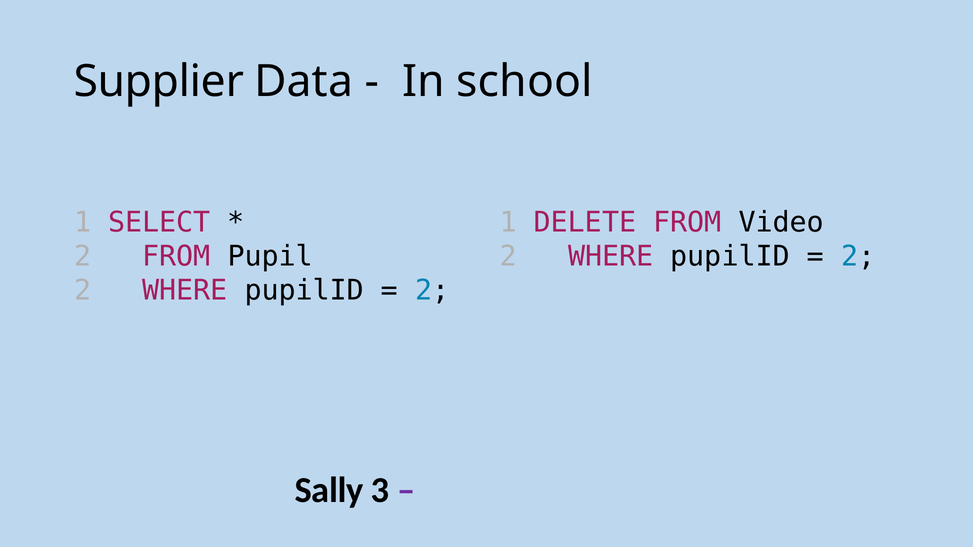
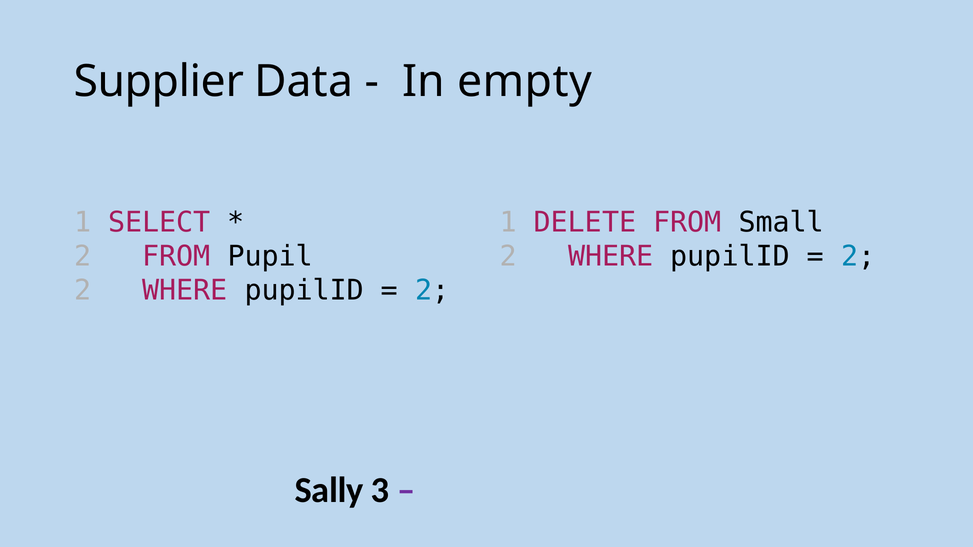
school: school -> empty
Video: Video -> Small
